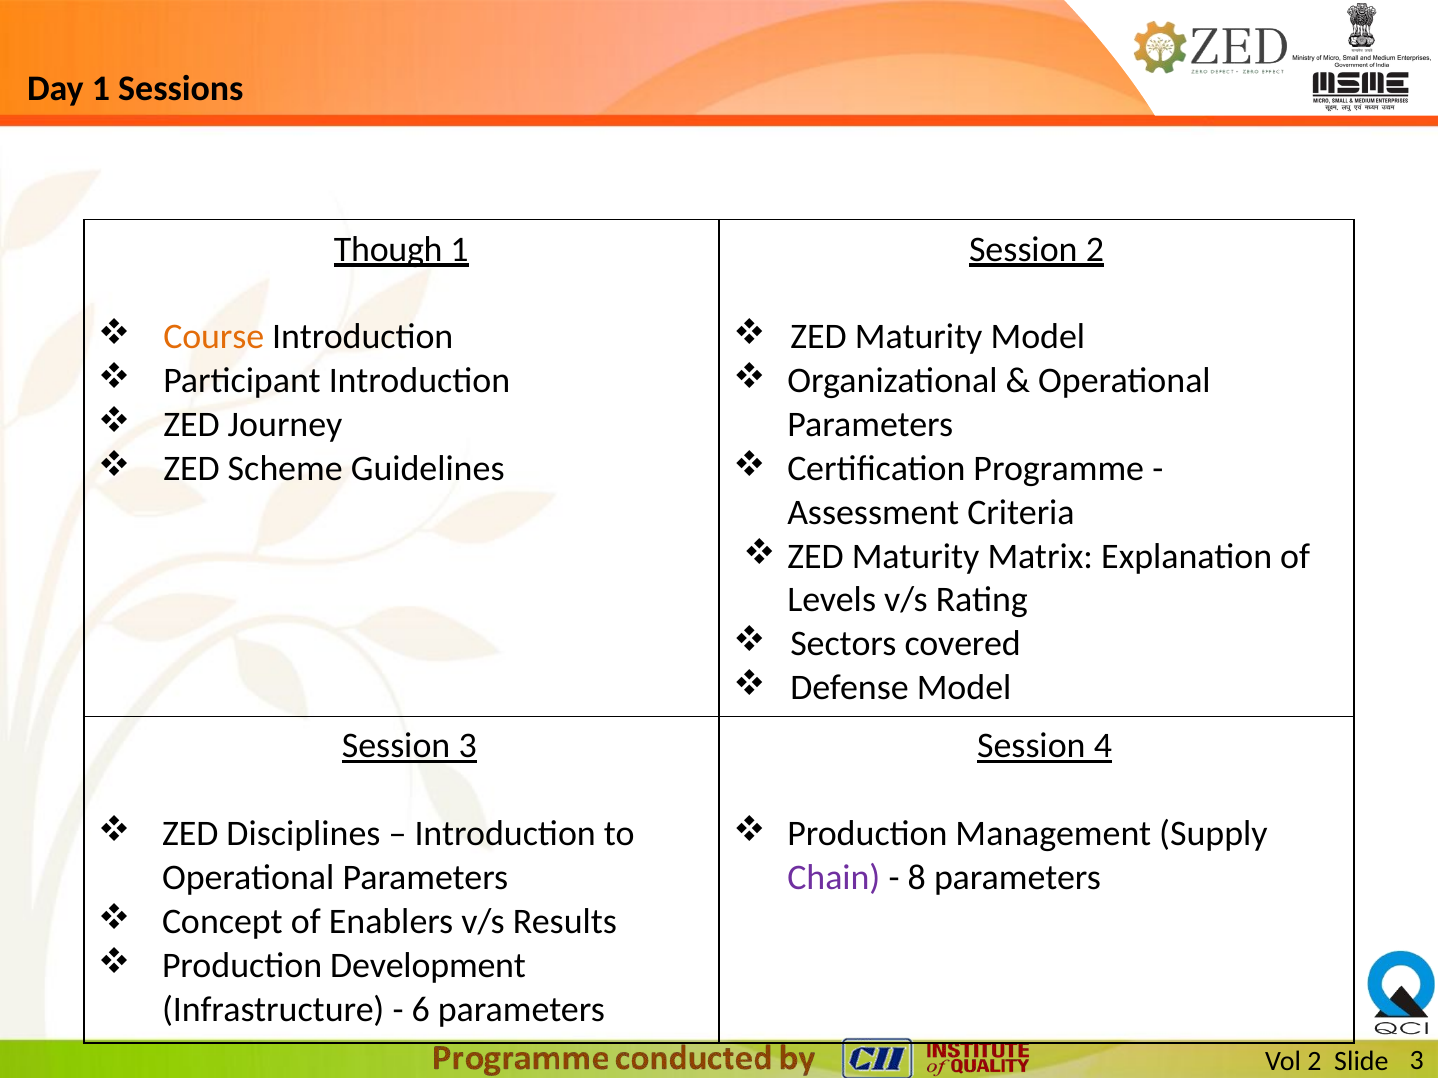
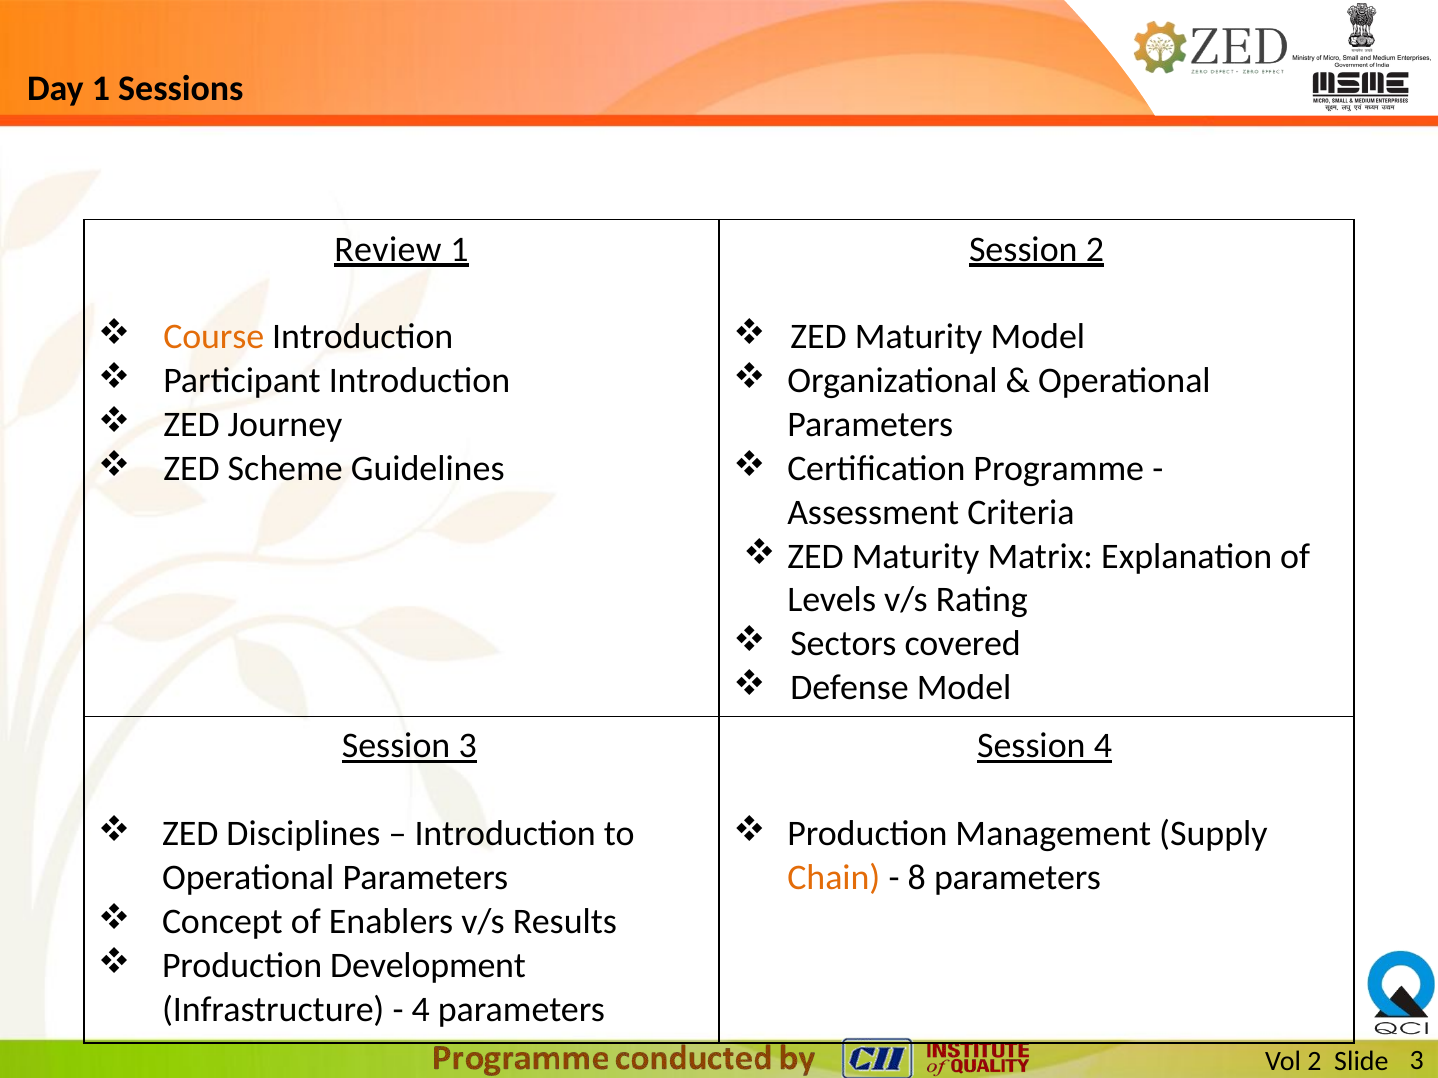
Though: Though -> Review
Chain colour: purple -> orange
6 at (421, 1010): 6 -> 4
